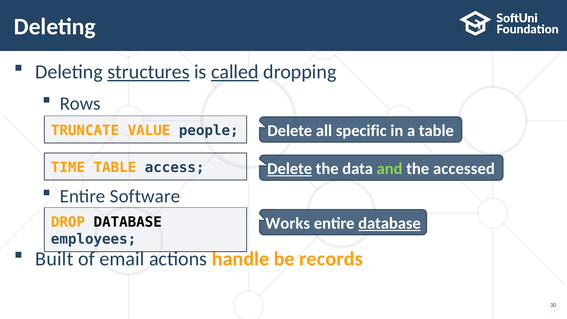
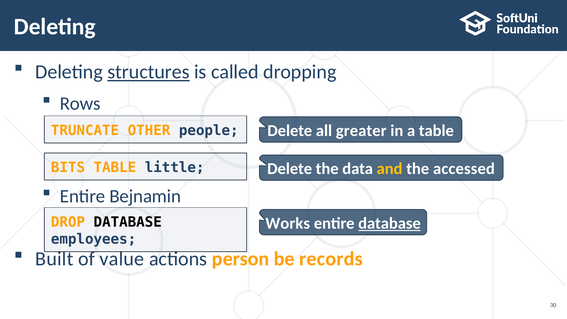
called underline: present -> none
specific: specific -> greater
VALUE: VALUE -> OTHER
TIME: TIME -> BITS
access: access -> little
Delete at (290, 169) underline: present -> none
and colour: light green -> yellow
Software: Software -> Bejnamin
email: email -> value
handle: handle -> person
